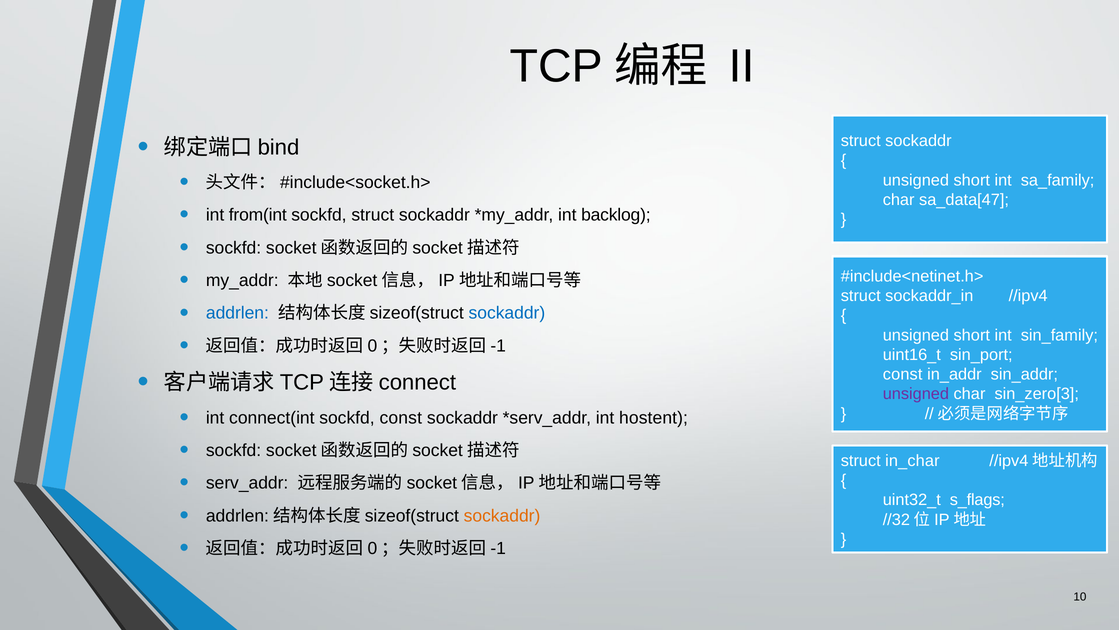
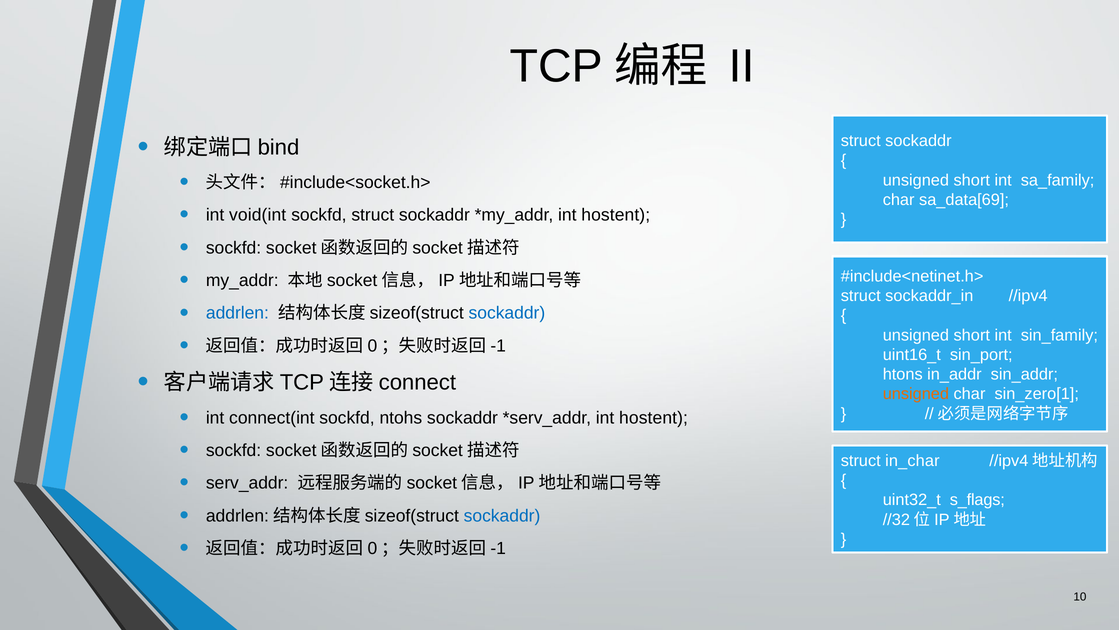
sa_data[47: sa_data[47 -> sa_data[69
from(int: from(int -> void(int
backlog at (616, 215): backlog -> hostent
const at (903, 374): const -> htons
unsigned at (916, 394) colour: purple -> orange
sin_zero[3: sin_zero[3 -> sin_zero[1
sockfd const: const -> ntohs
sockaddr at (502, 515) colour: orange -> blue
